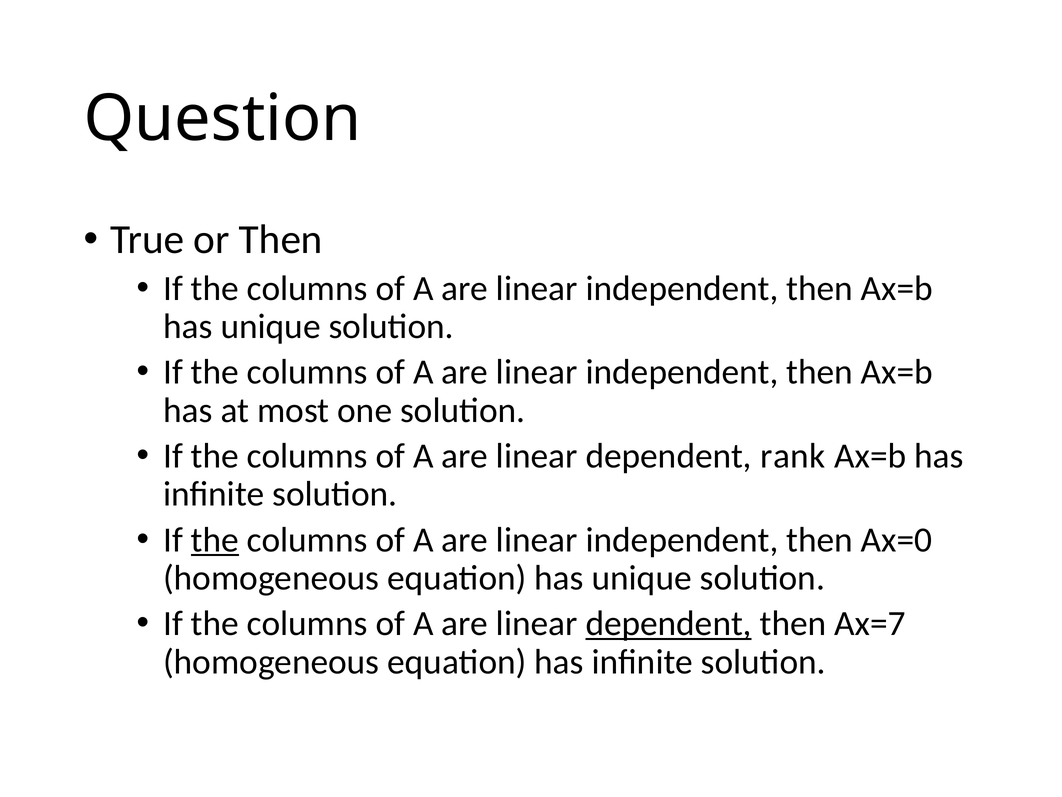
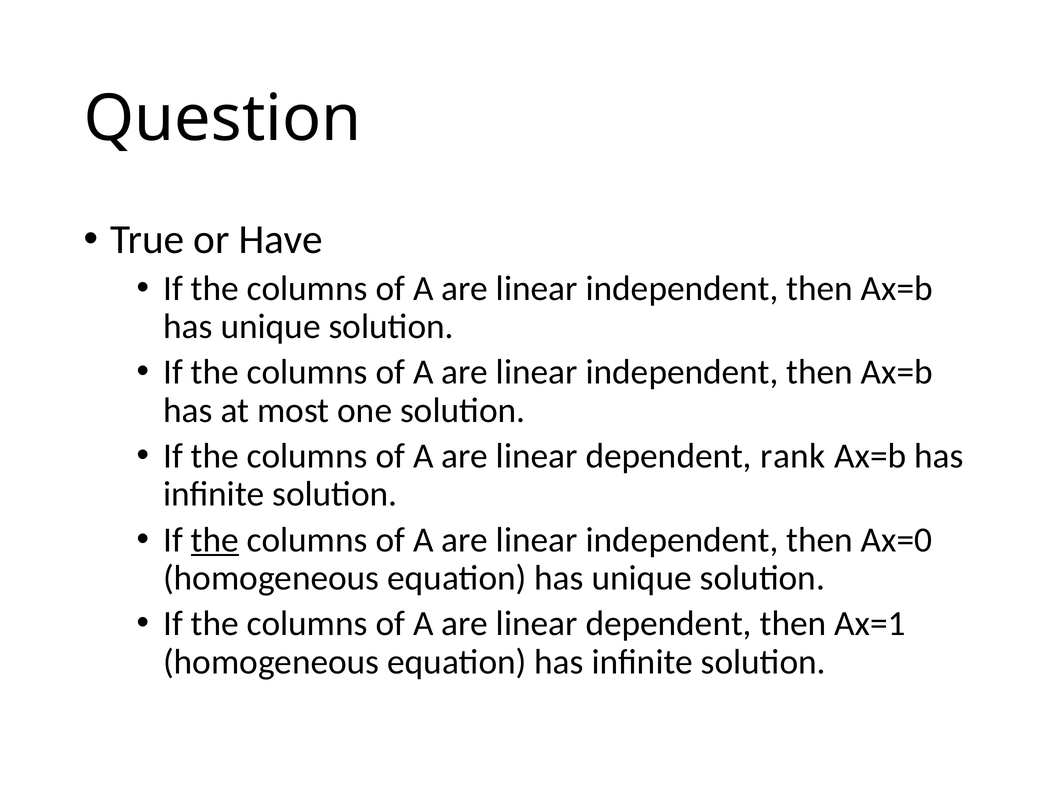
or Then: Then -> Have
dependent at (669, 623) underline: present -> none
Ax=7: Ax=7 -> Ax=1
